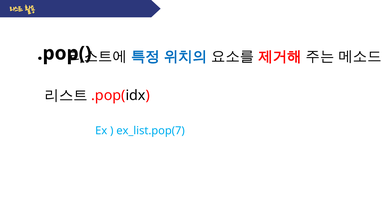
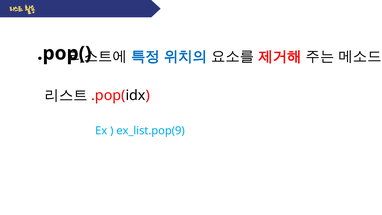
ex_list.pop(7: ex_list.pop(7 -> ex_list.pop(9
